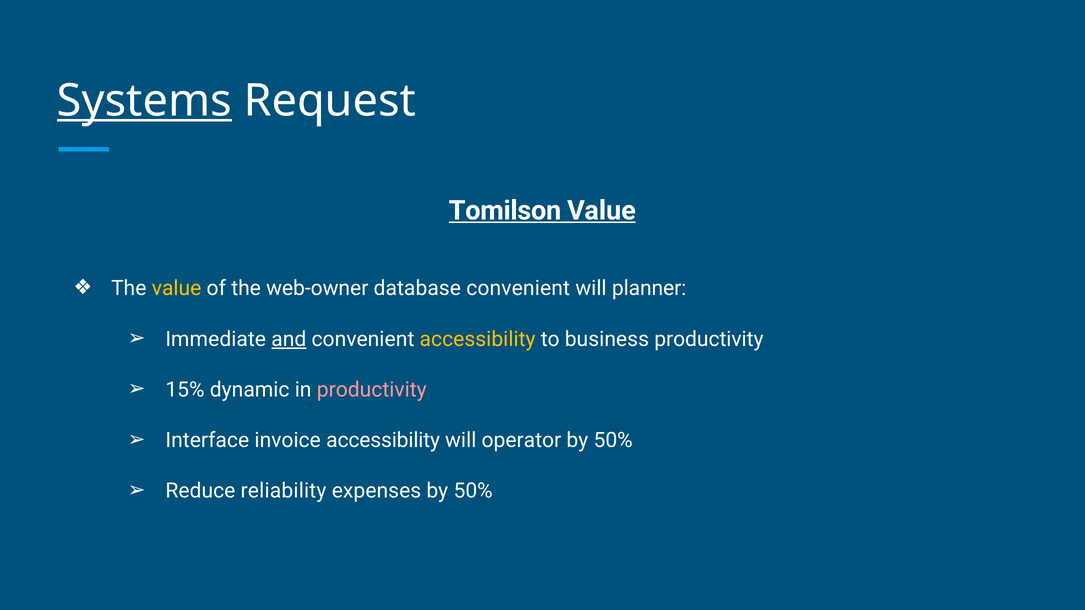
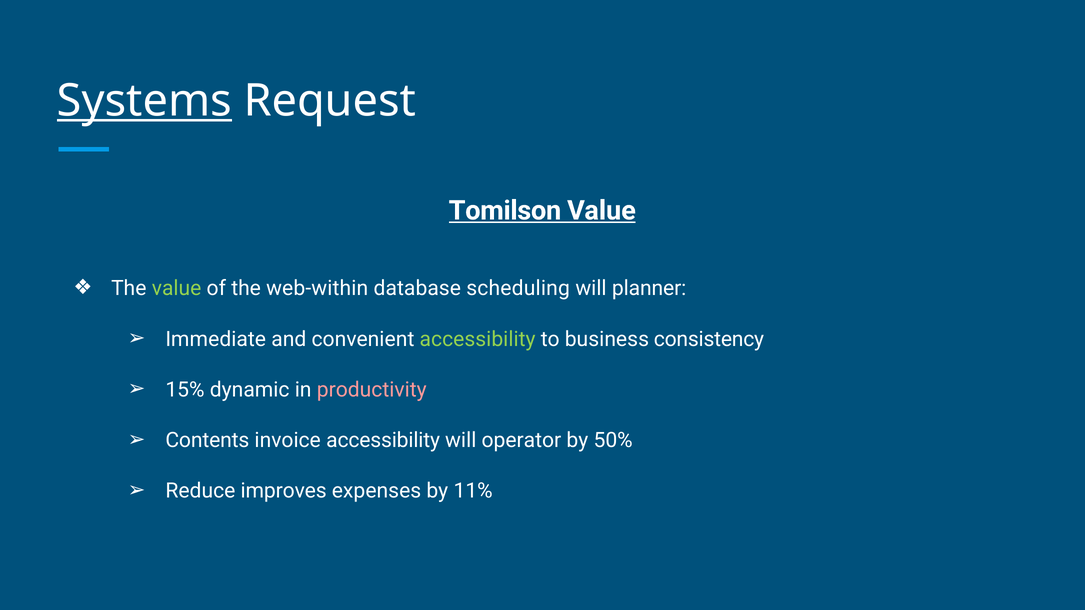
value at (177, 289) colour: yellow -> light green
web-owner: web-owner -> web-within
database convenient: convenient -> scheduling
and underline: present -> none
accessibility at (478, 339) colour: yellow -> light green
business productivity: productivity -> consistency
Interface: Interface -> Contents
reliability: reliability -> improves
expenses by 50%: 50% -> 11%
